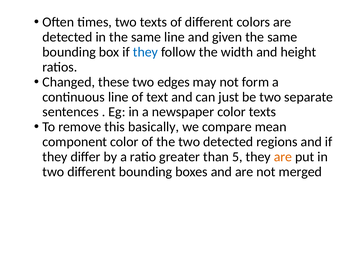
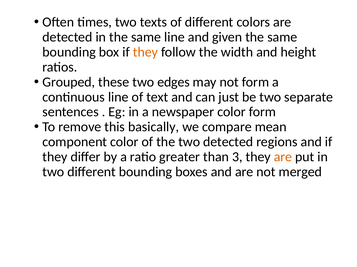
they at (145, 52) colour: blue -> orange
Changed: Changed -> Grouped
color texts: texts -> form
5: 5 -> 3
